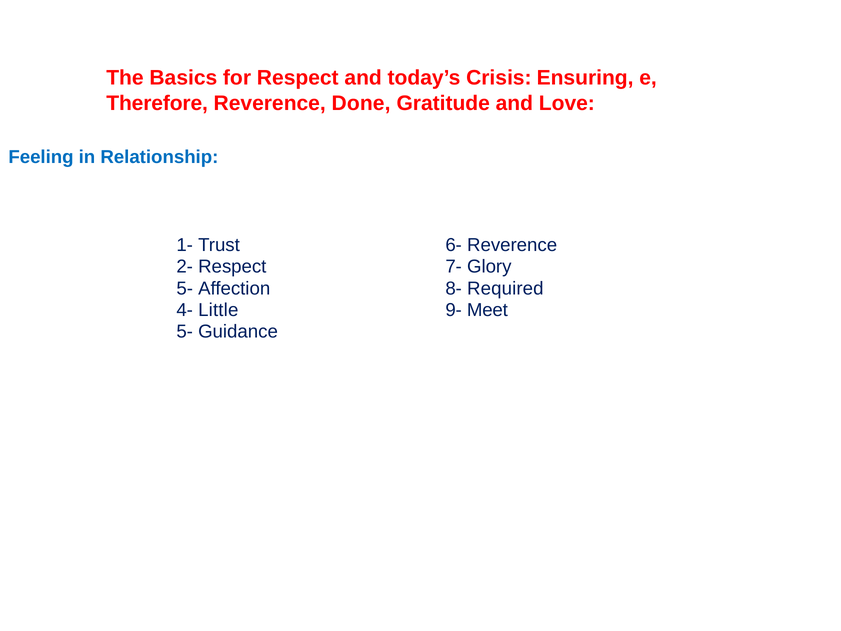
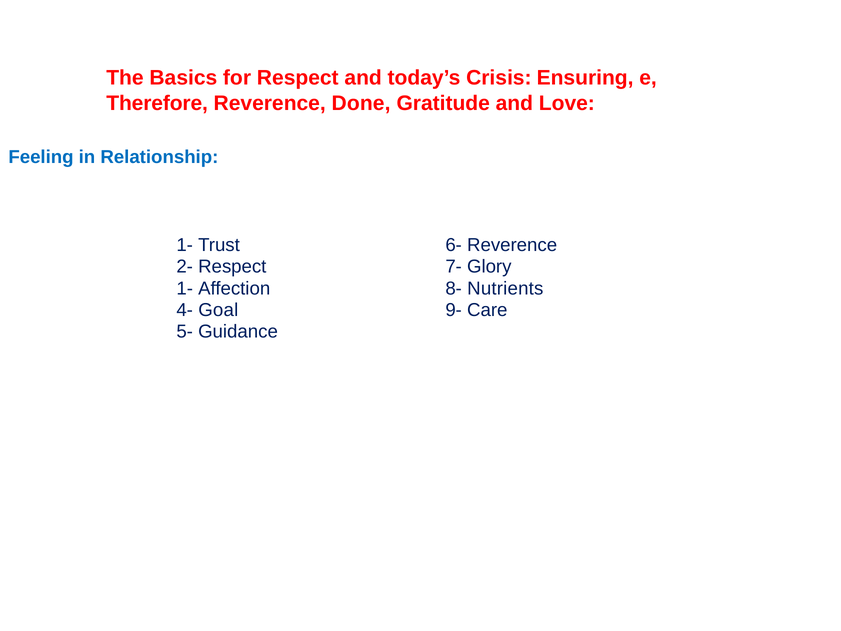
5- at (185, 288): 5- -> 1-
Required: Required -> Nutrients
Little: Little -> Goal
Meet: Meet -> Care
